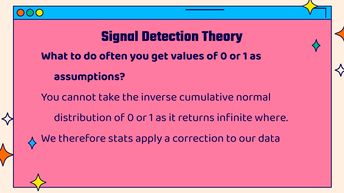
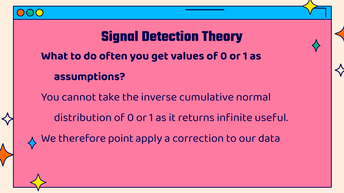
where: where -> useful
stats: stats -> point
